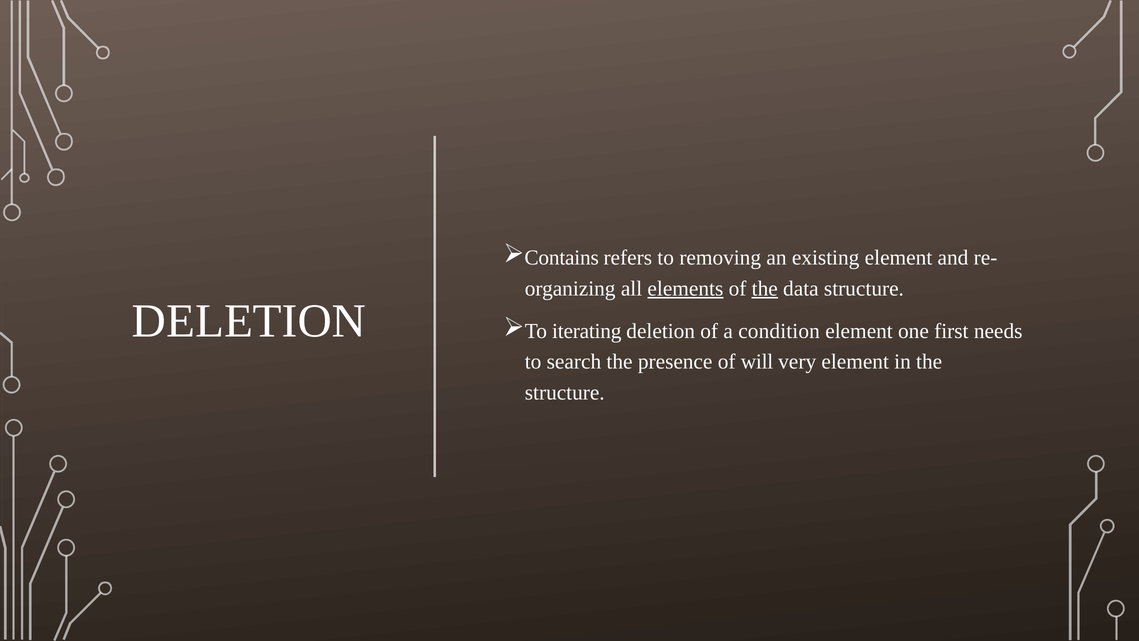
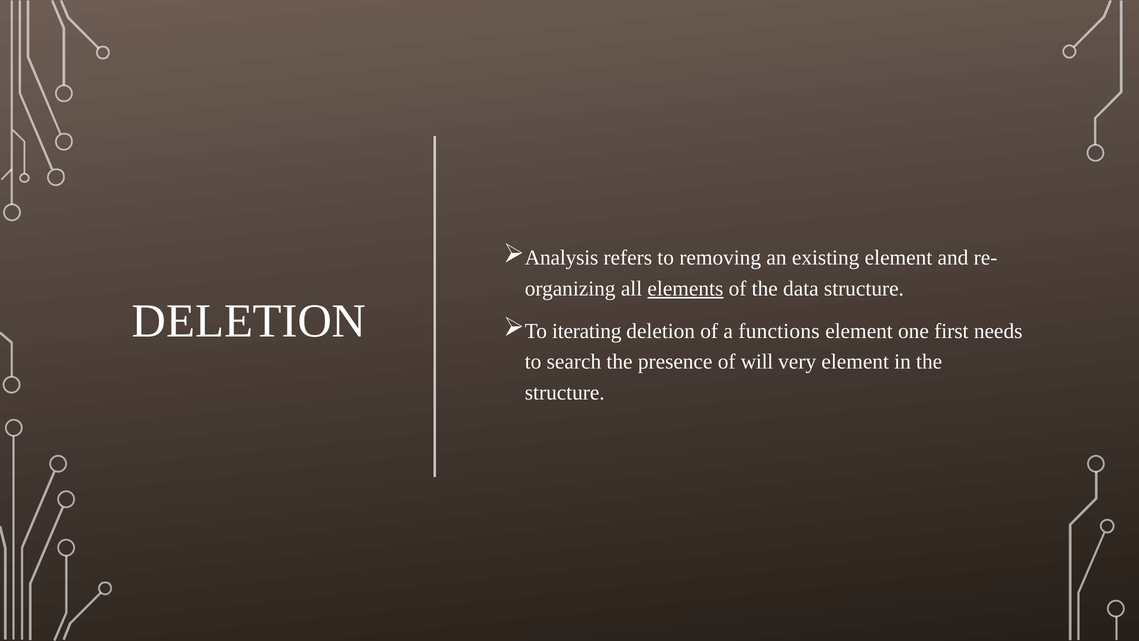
Contains: Contains -> Analysis
the at (765, 288) underline: present -> none
condition: condition -> functions
